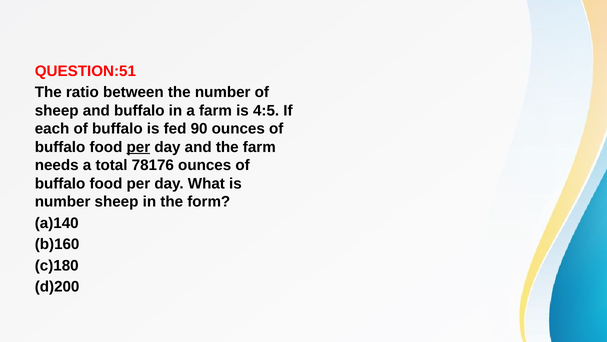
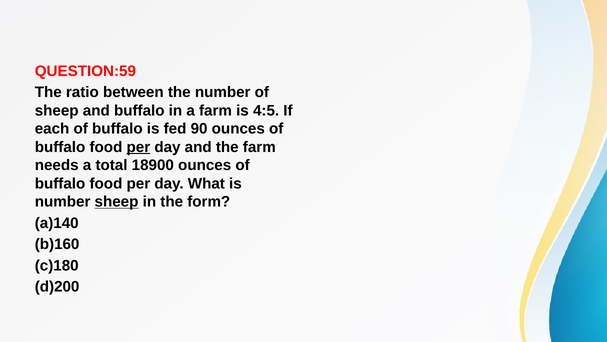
QUESTION:51: QUESTION:51 -> QUESTION:59
78176: 78176 -> 18900
sheep at (117, 201) underline: none -> present
